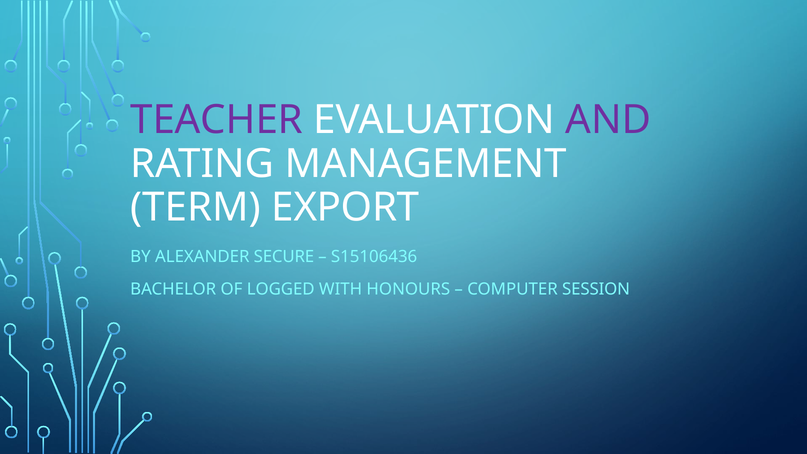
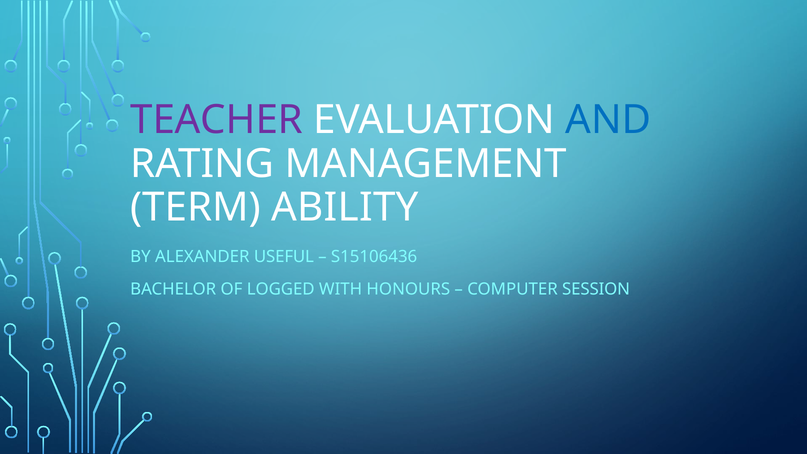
AND colour: purple -> blue
EXPORT: EXPORT -> ABILITY
SECURE: SECURE -> USEFUL
